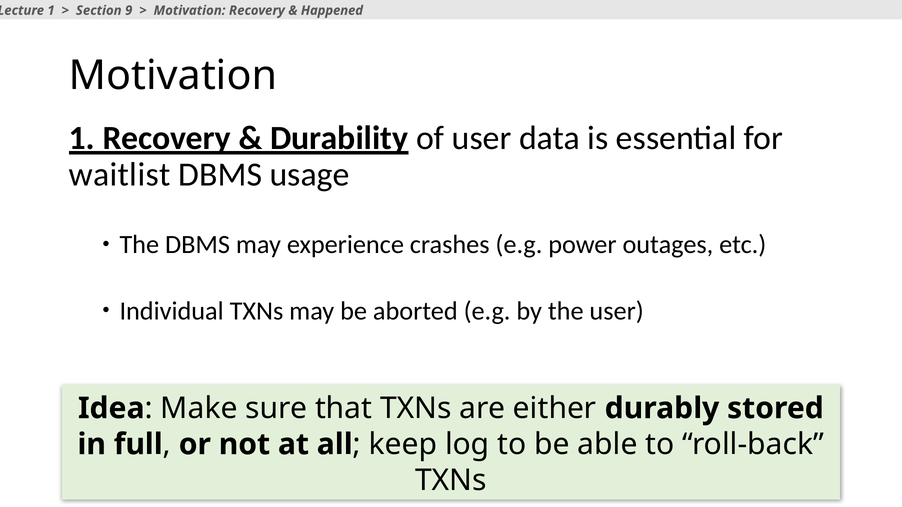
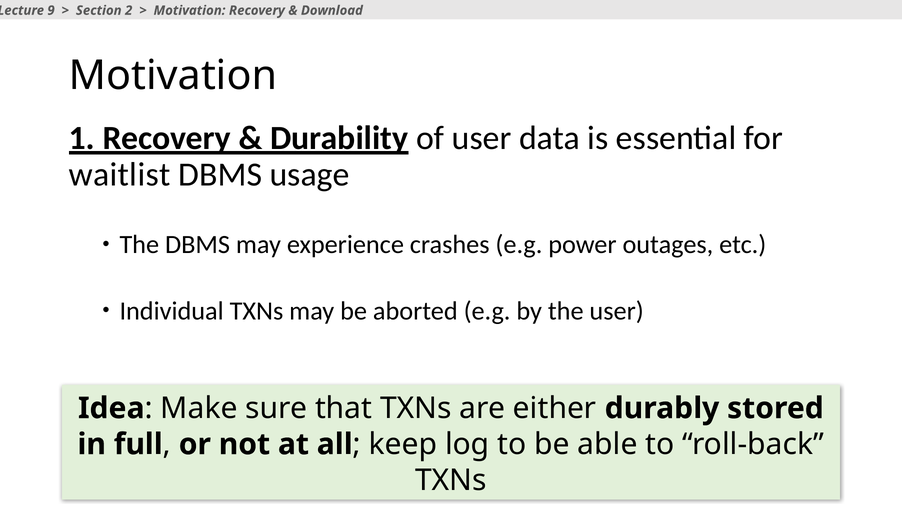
1 at (51, 10): 1 -> 9
9: 9 -> 2
Happened: Happened -> Download
